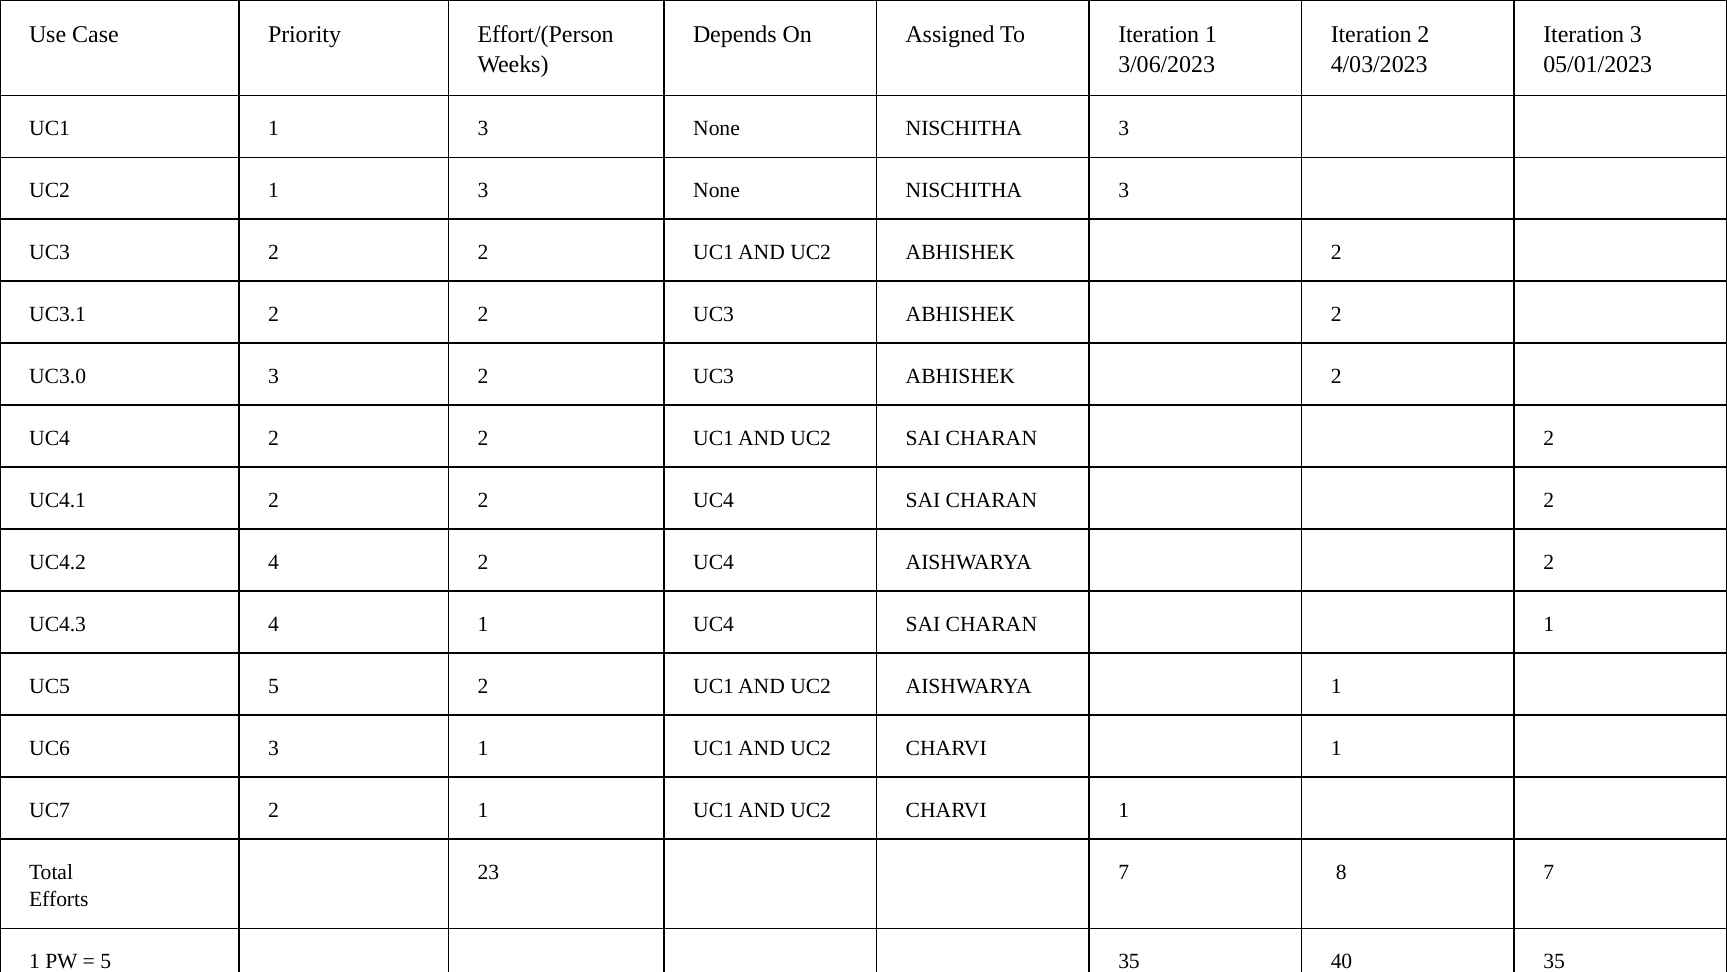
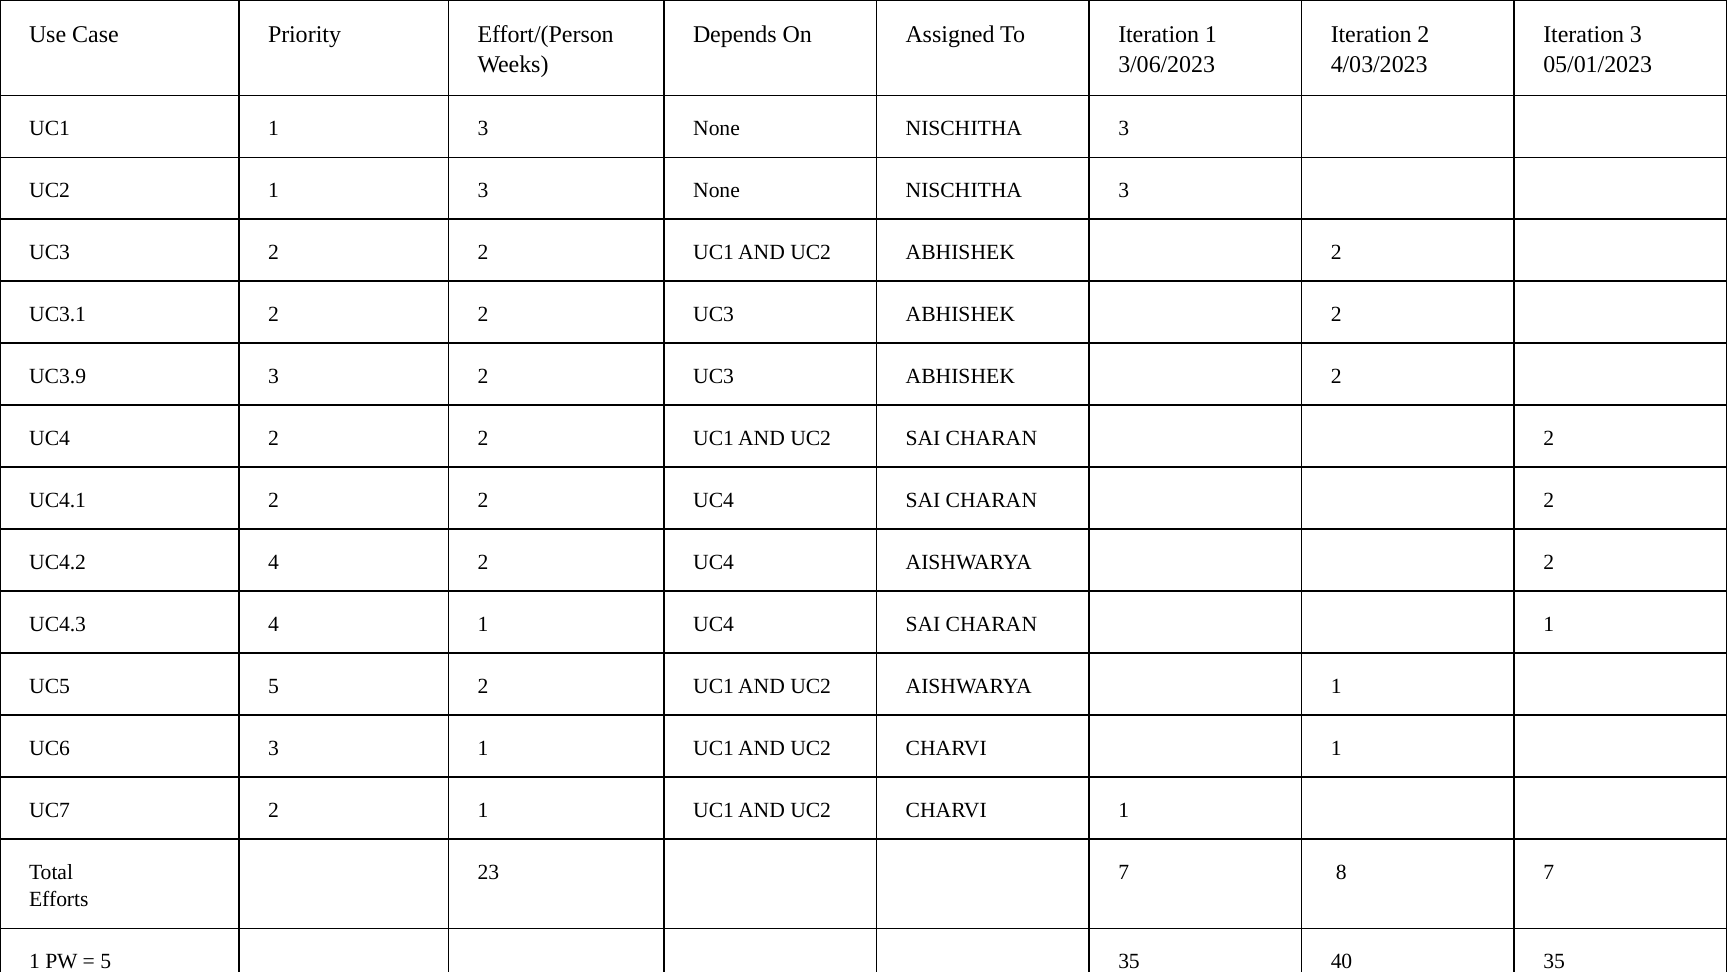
UC3.0: UC3.0 -> UC3.9
